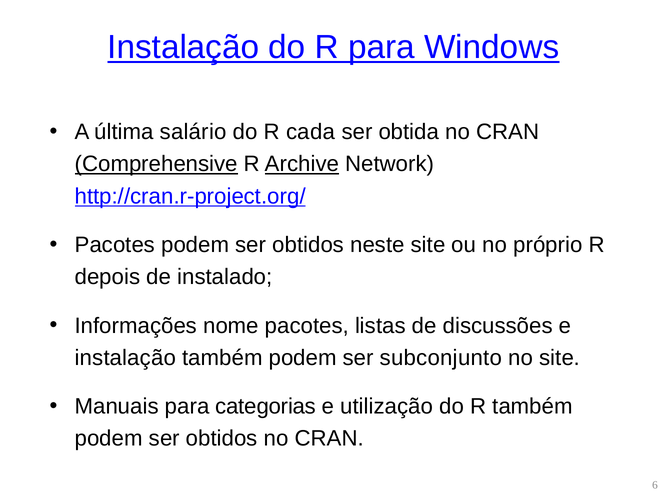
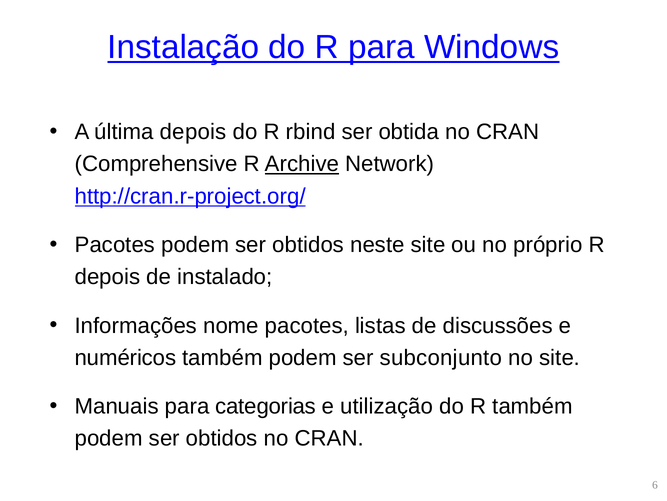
última salário: salário -> depois
cada: cada -> rbind
Comprehensive underline: present -> none
instalação at (125, 357): instalação -> numéricos
